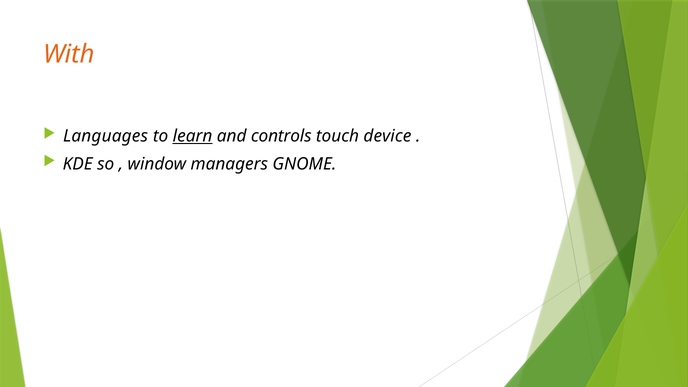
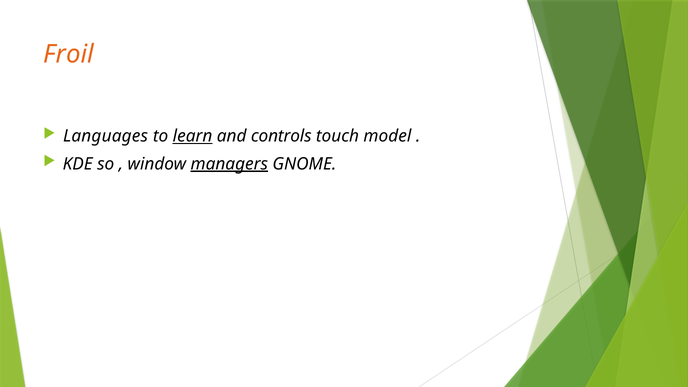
With: With -> Froil
device: device -> model
managers underline: none -> present
